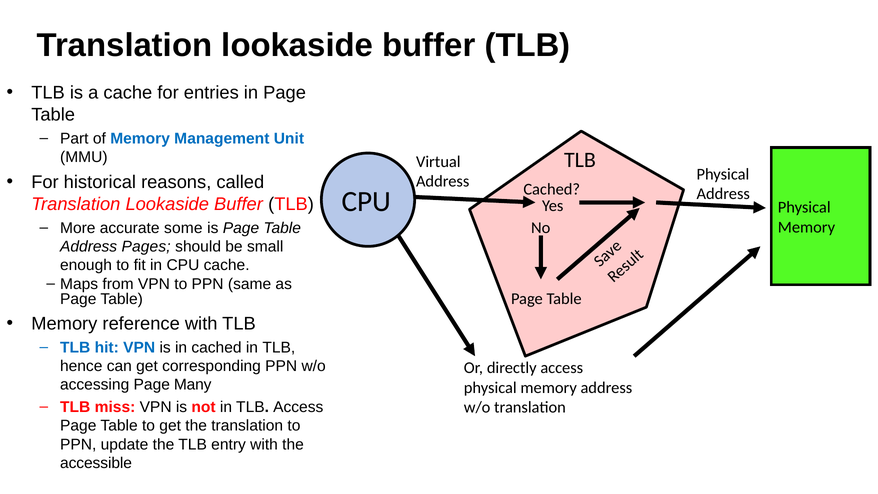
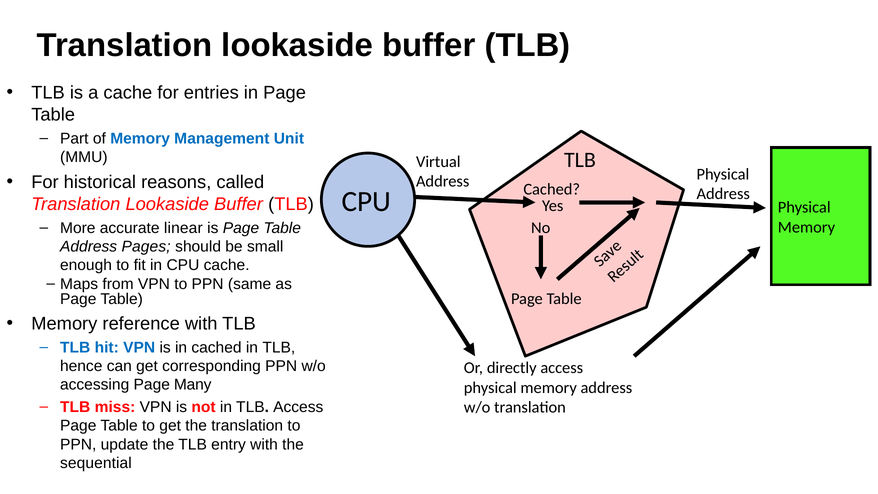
some: some -> linear
accessible: accessible -> sequential
